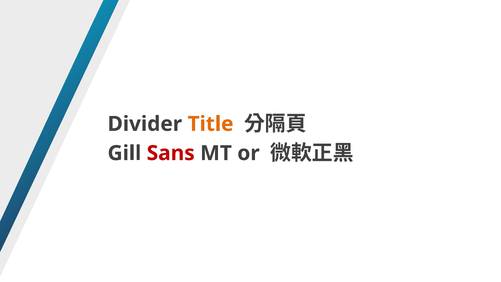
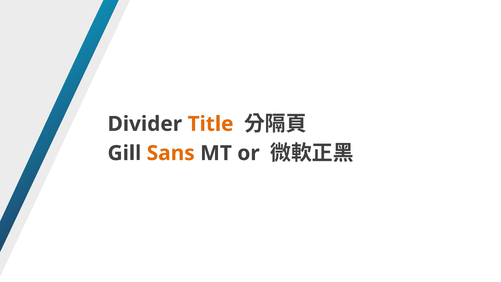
Sans colour: red -> orange
